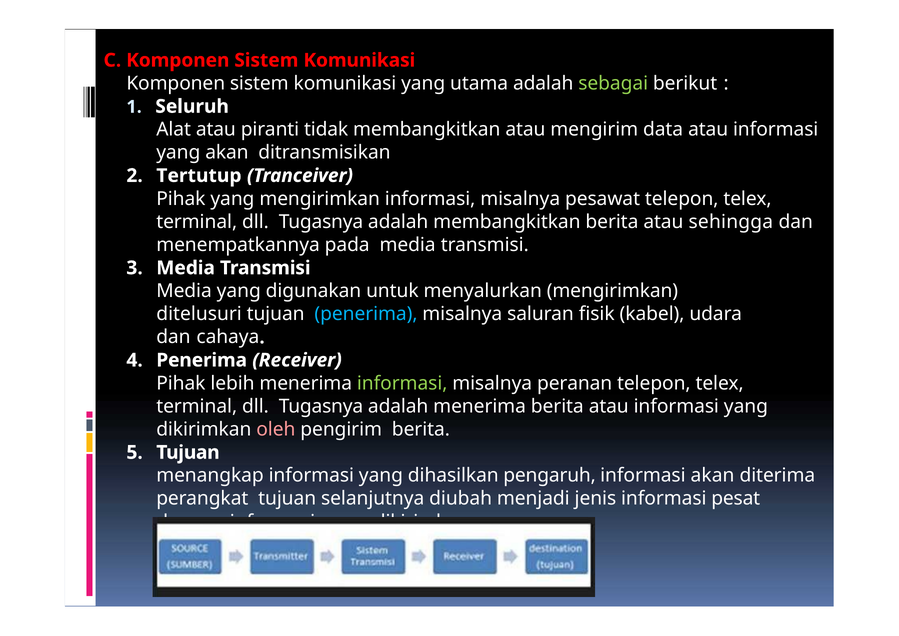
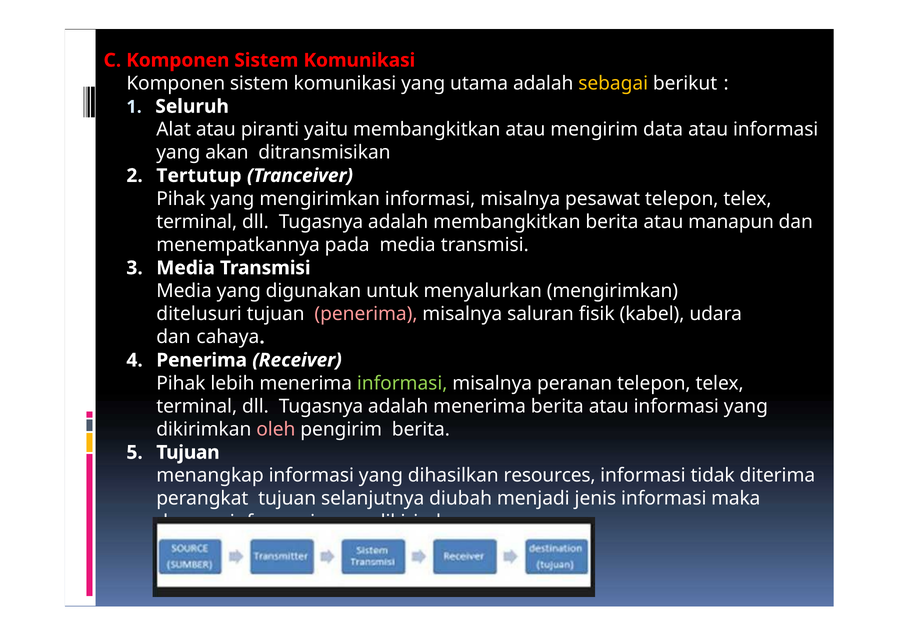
sebagai colour: light green -> yellow
tidak: tidak -> yaitu
sehingga: sehingga -> manapun
penerima at (366, 314) colour: light blue -> pink
pengaruh: pengaruh -> resources
informasi akan: akan -> tidak
pesat: pesat -> maka
